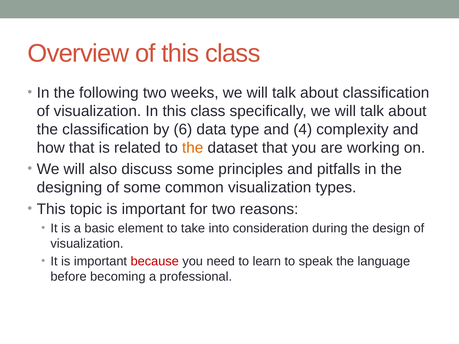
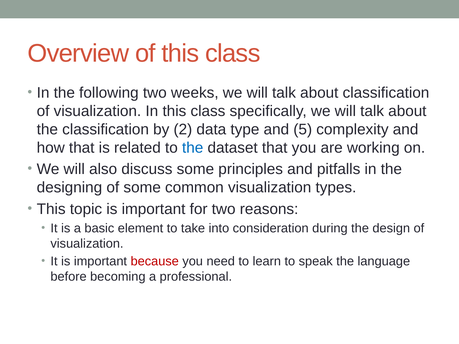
6: 6 -> 2
4: 4 -> 5
the at (193, 148) colour: orange -> blue
